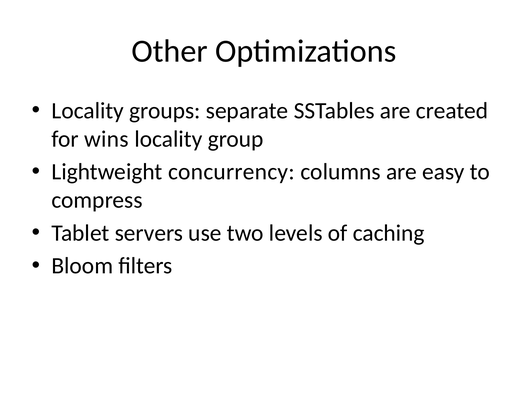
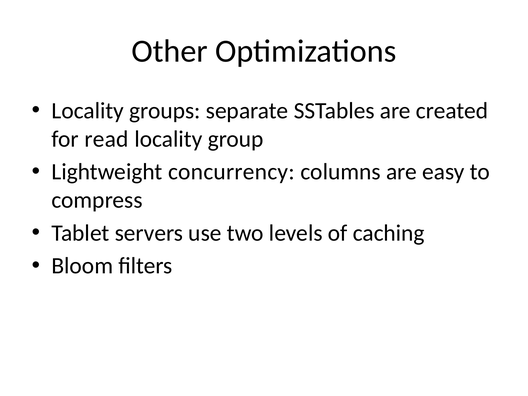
wins: wins -> read
